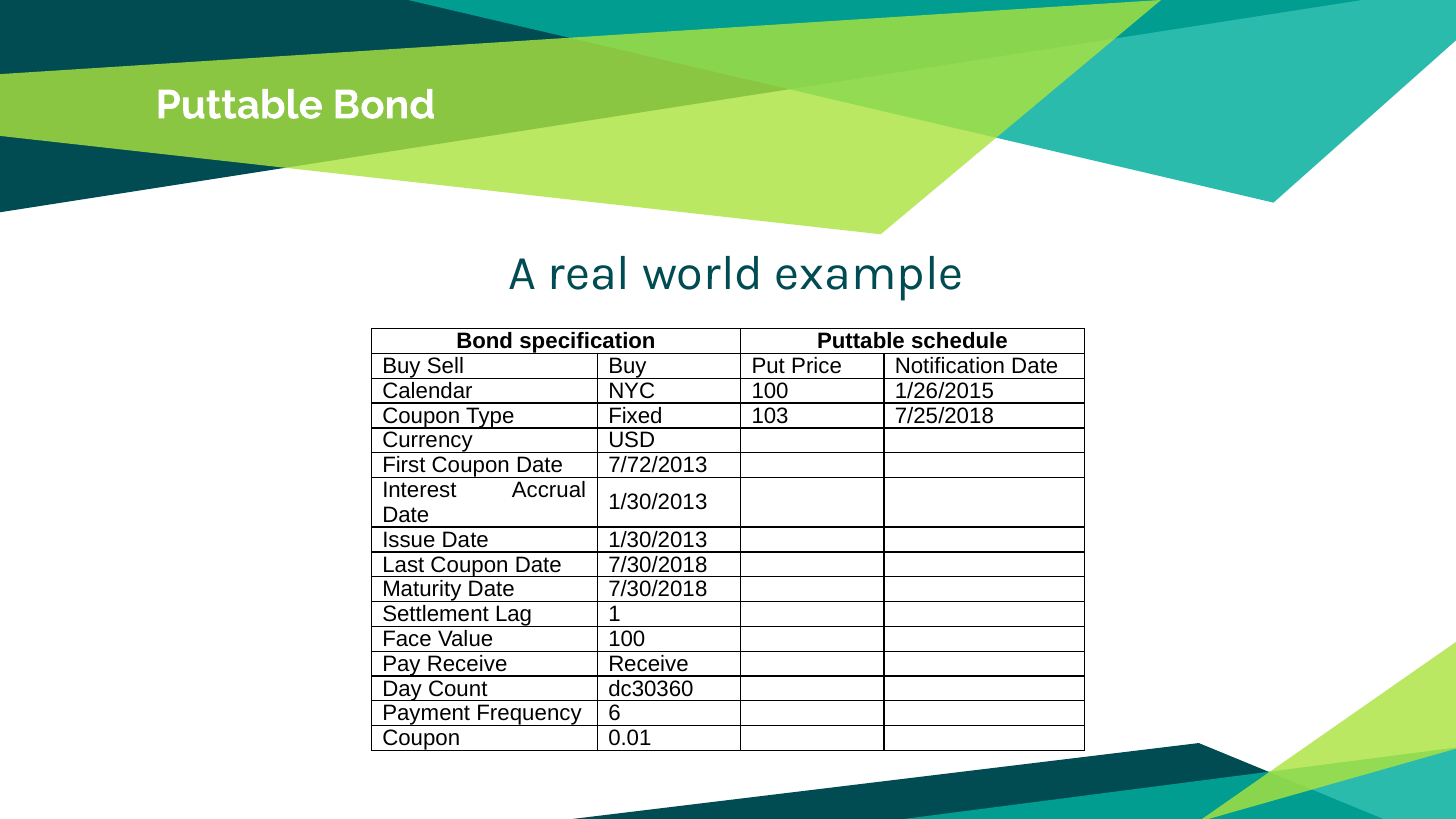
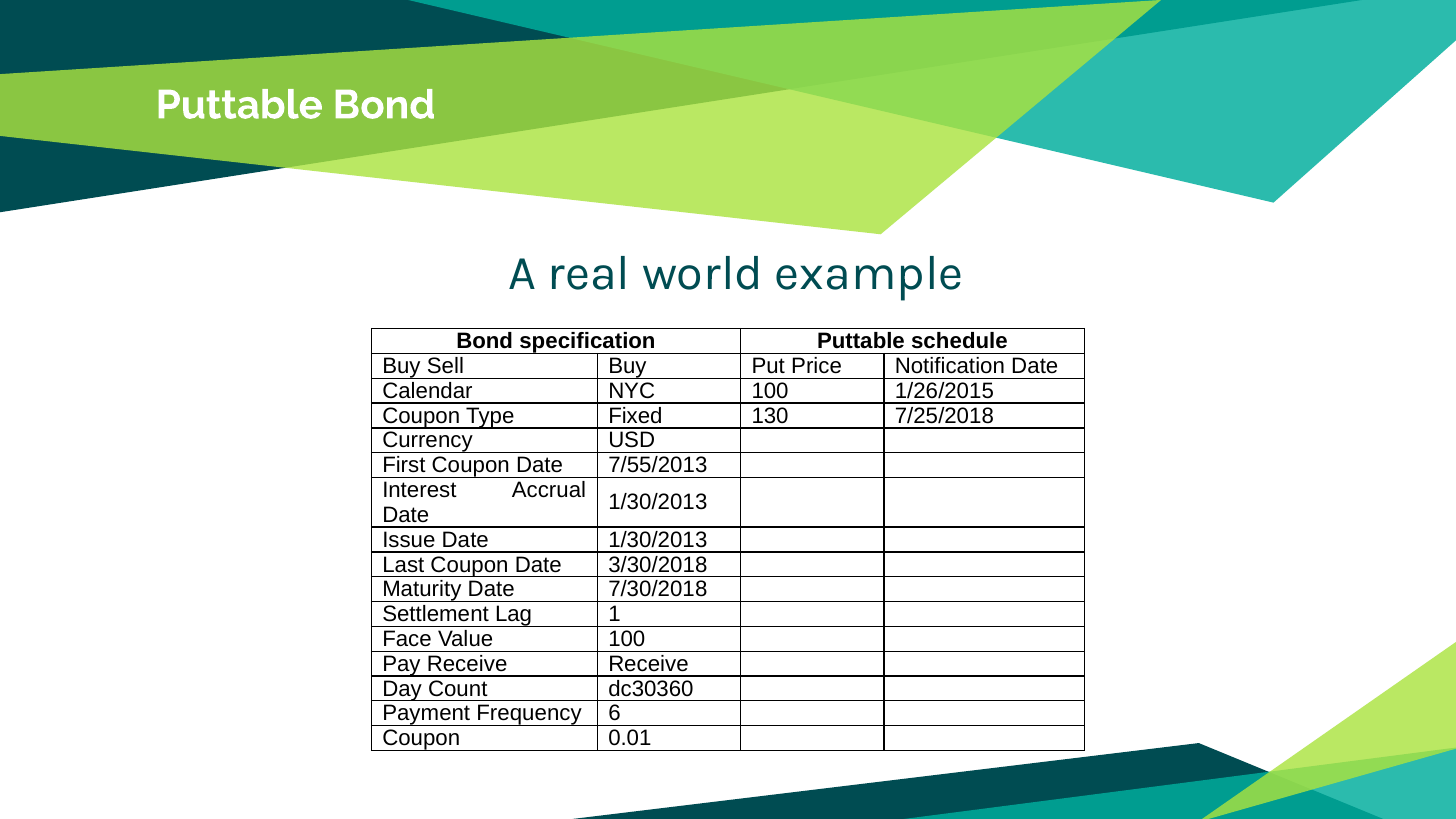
103: 103 -> 130
7/72/2013: 7/72/2013 -> 7/55/2013
Coupon Date 7/30/2018: 7/30/2018 -> 3/30/2018
